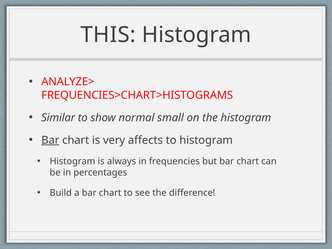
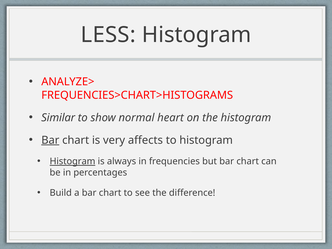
THIS: THIS -> LESS
small: small -> heart
Histogram at (73, 161) underline: none -> present
